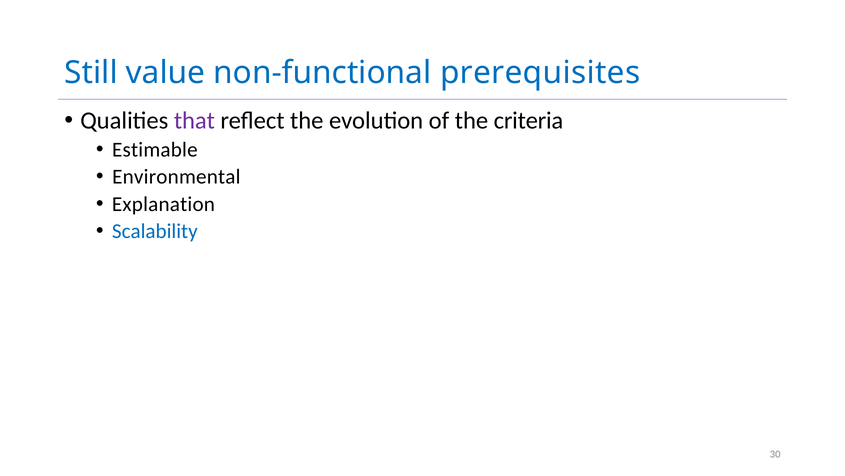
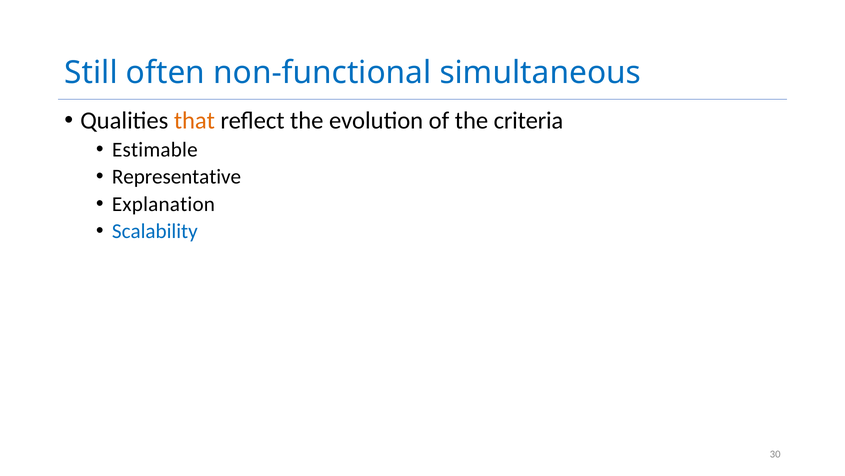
value: value -> often
prerequisites: prerequisites -> simultaneous
that colour: purple -> orange
Environmental: Environmental -> Representative
